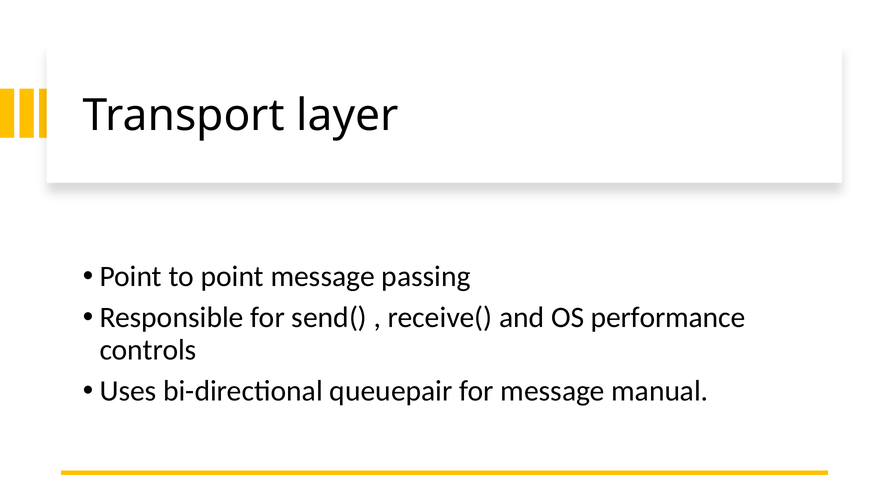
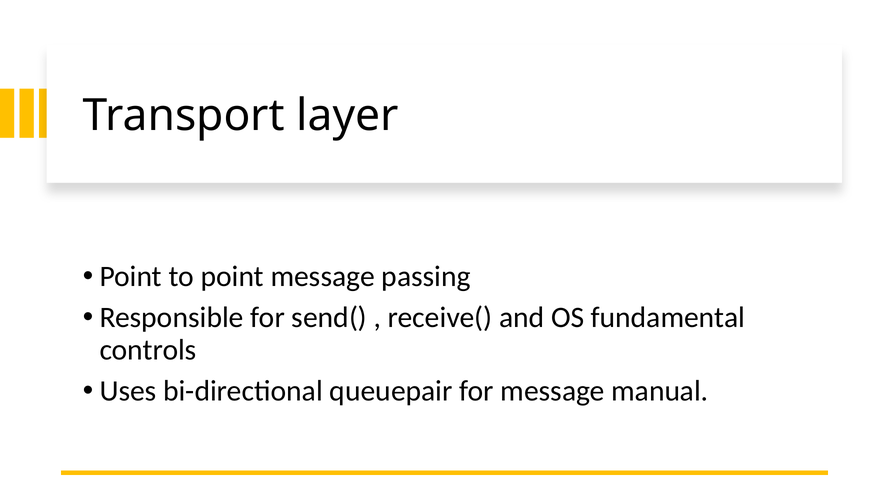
performance: performance -> fundamental
